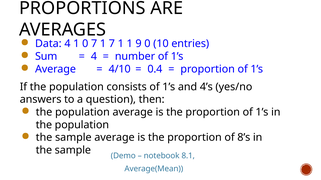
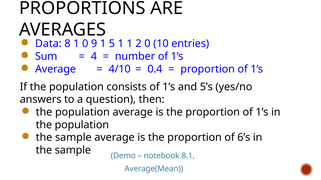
Data 4: 4 -> 8
0 7: 7 -> 9
1 7: 7 -> 5
9: 9 -> 2
4’s: 4’s -> 5’s
8’s: 8’s -> 6’s
